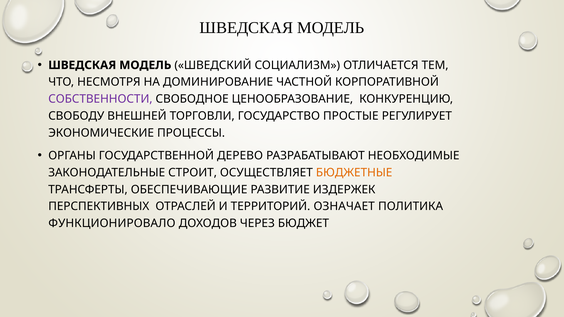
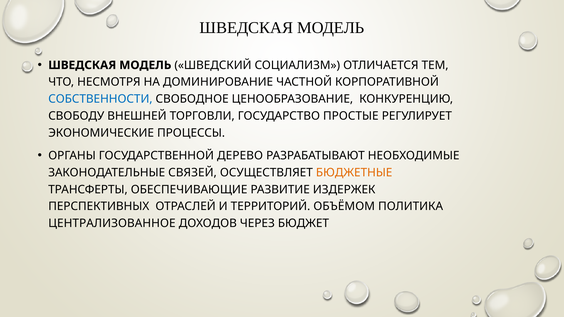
СОБСТВЕННОСТИ colour: purple -> blue
СТРОИТ: СТРОИТ -> СВЯЗЕЙ
ОЗНАЧАЕТ: ОЗНАЧАЕТ -> ОБЪЁМОМ
ФУНКЦИОНИРОВАЛО: ФУНКЦИОНИРОВАЛО -> ЦЕНТРАЛИЗОВАННОЕ
